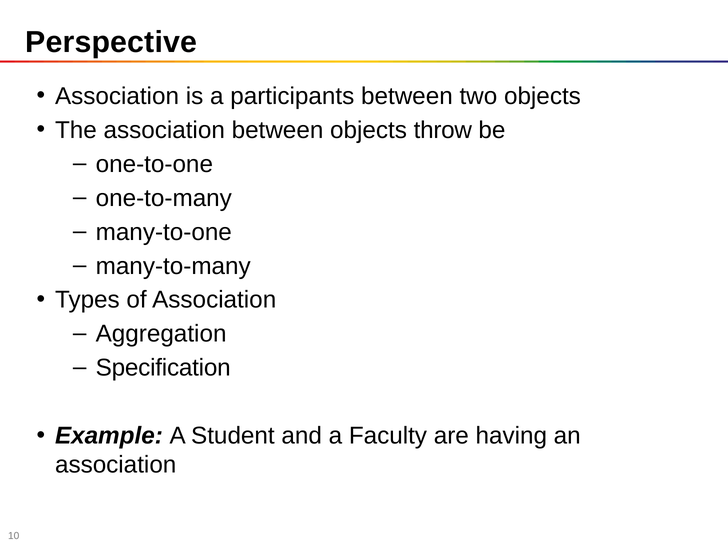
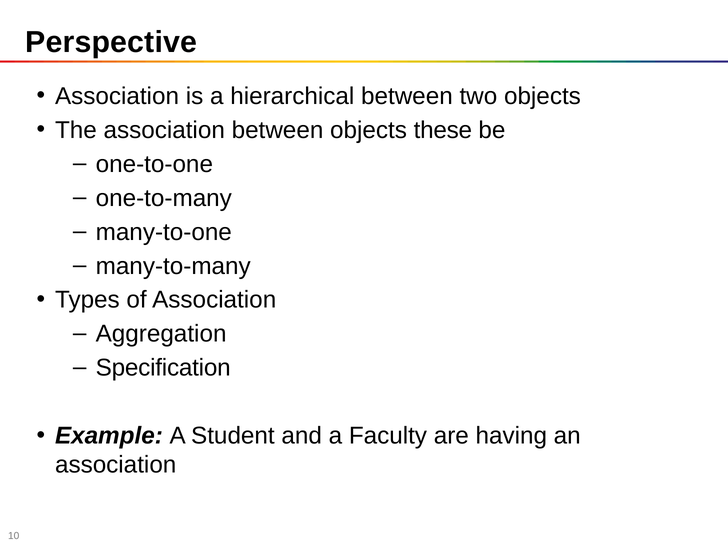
participants: participants -> hierarchical
throw: throw -> these
